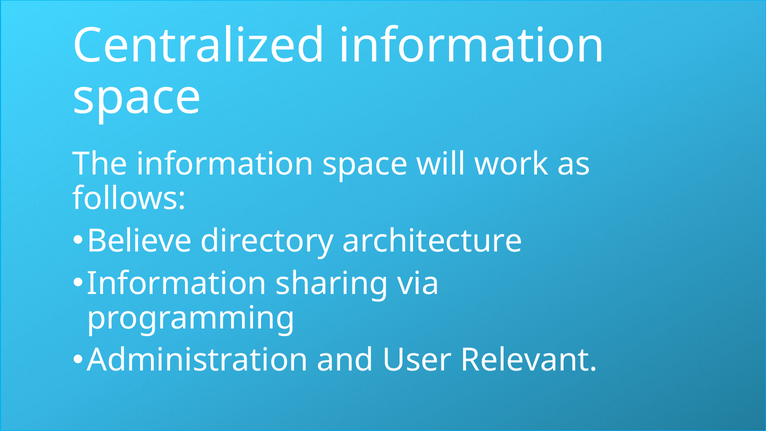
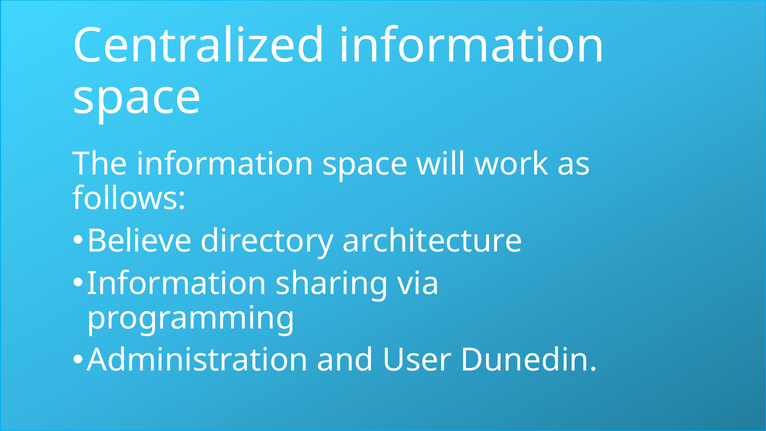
Relevant: Relevant -> Dunedin
